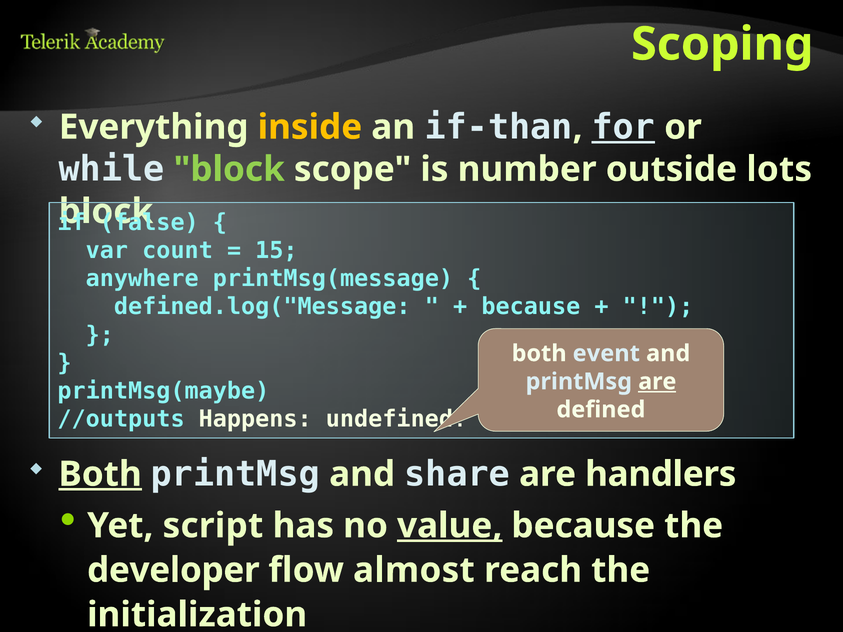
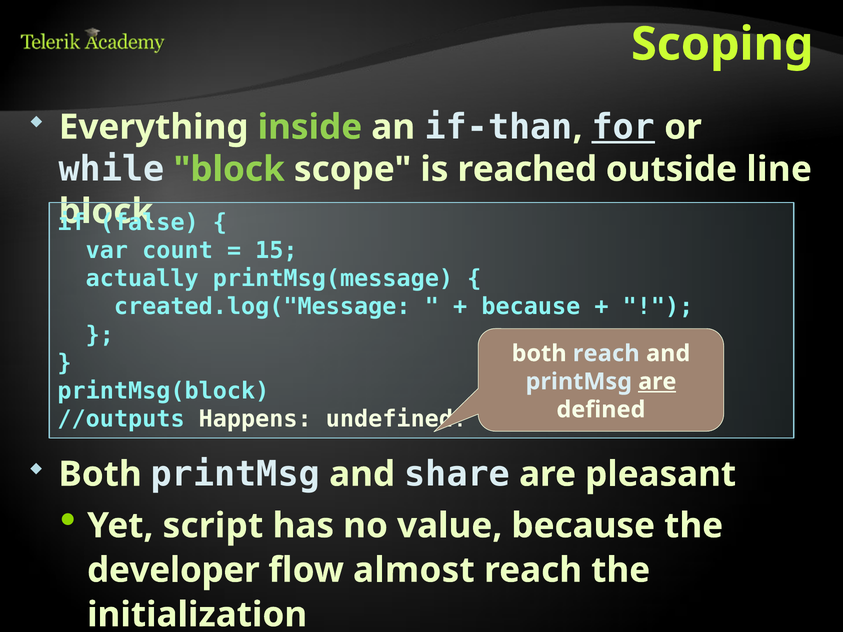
inside colour: yellow -> light green
number: number -> reached
lots: lots -> line
anywhere: anywhere -> actually
defined.log("Message: defined.log("Message -> created.log("Message
both event: event -> reach
printMsg(maybe: printMsg(maybe -> printMsg(block
Both at (100, 474) underline: present -> none
handlers: handlers -> pleasant
value underline: present -> none
